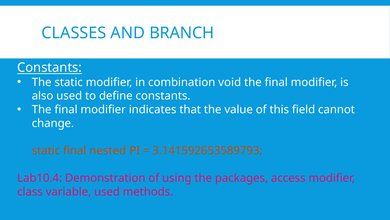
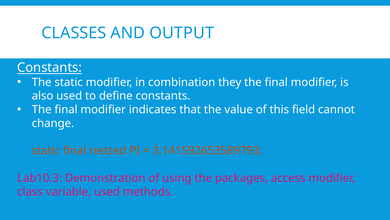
BRANCH: BRANCH -> OUTPUT
void: void -> they
Lab10.4: Lab10.4 -> Lab10.3
